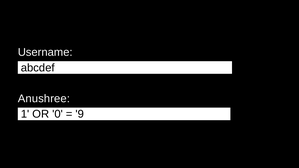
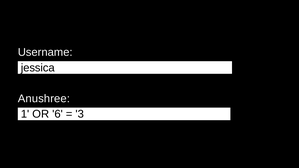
abcdef: abcdef -> jessica
0: 0 -> 6
9: 9 -> 3
